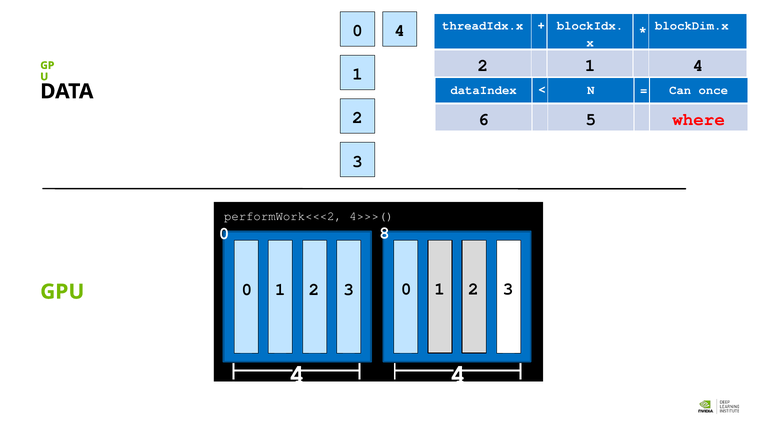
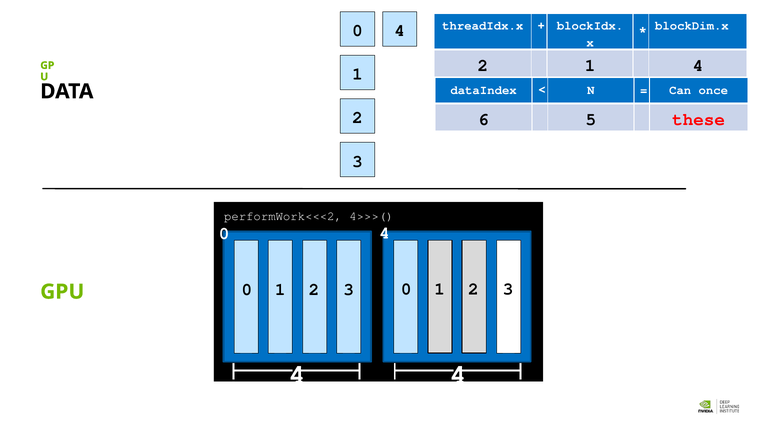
where: where -> these
0 8: 8 -> 4
